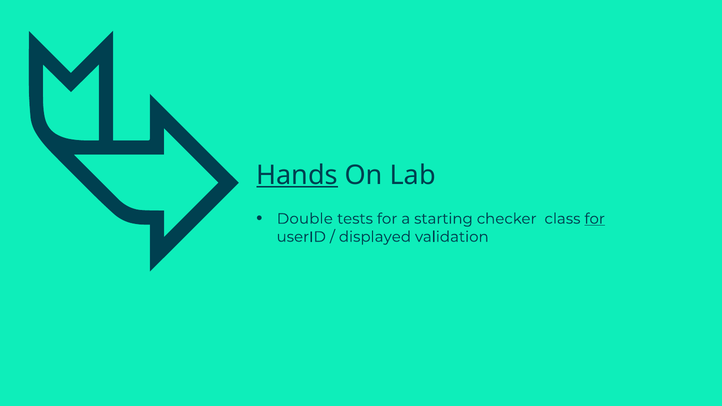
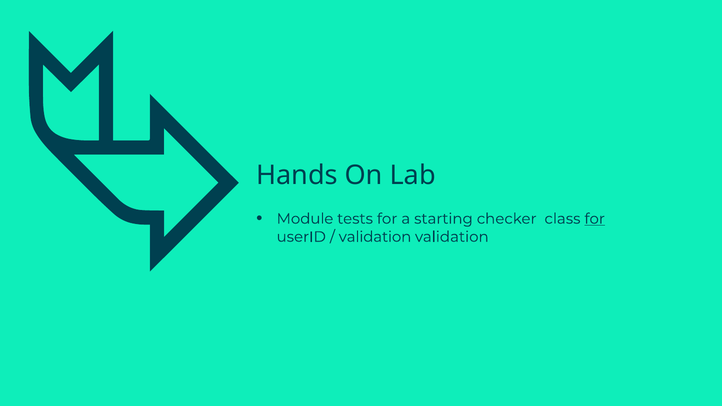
Hands underline: present -> none
Double: Double -> Module
displayed at (375, 237): displayed -> validation
